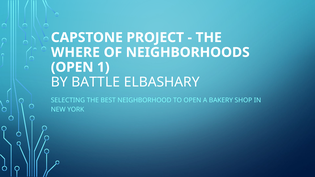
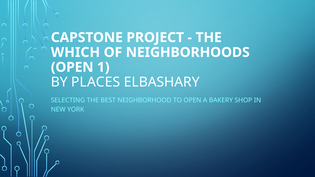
WHERE: WHERE -> WHICH
BATTLE: BATTLE -> PLACES
